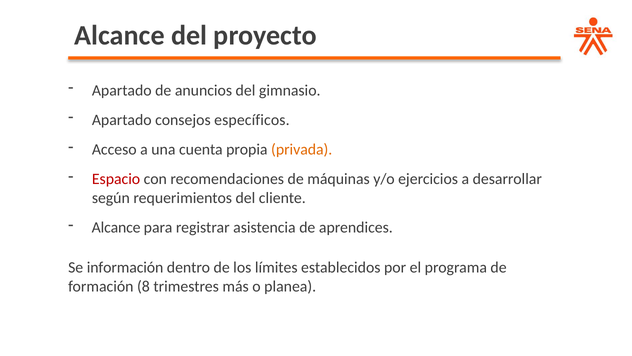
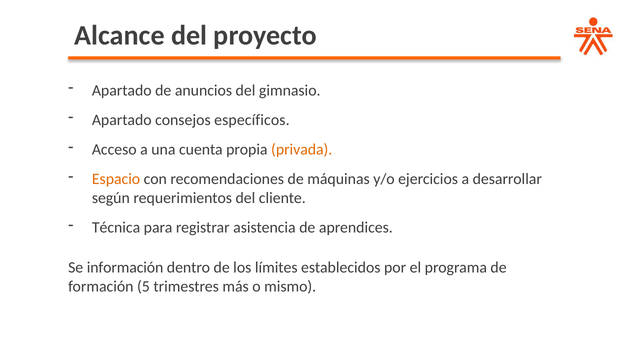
Espacio colour: red -> orange
Alcance at (116, 227): Alcance -> Técnica
8: 8 -> 5
planea: planea -> mismo
